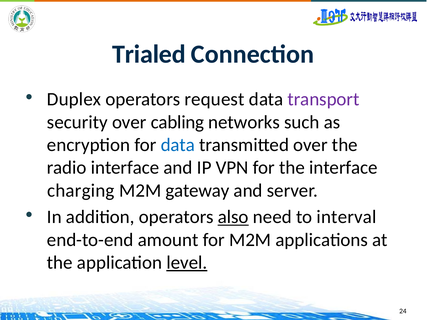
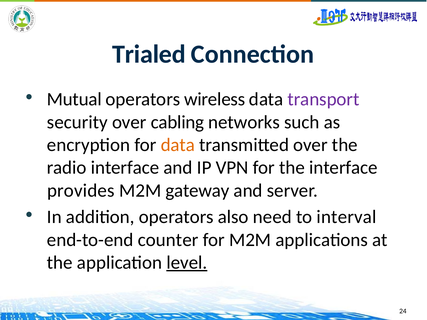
Duplex: Duplex -> Mutual
request: request -> wireless
data at (178, 145) colour: blue -> orange
charging: charging -> provides
also underline: present -> none
amount: amount -> counter
